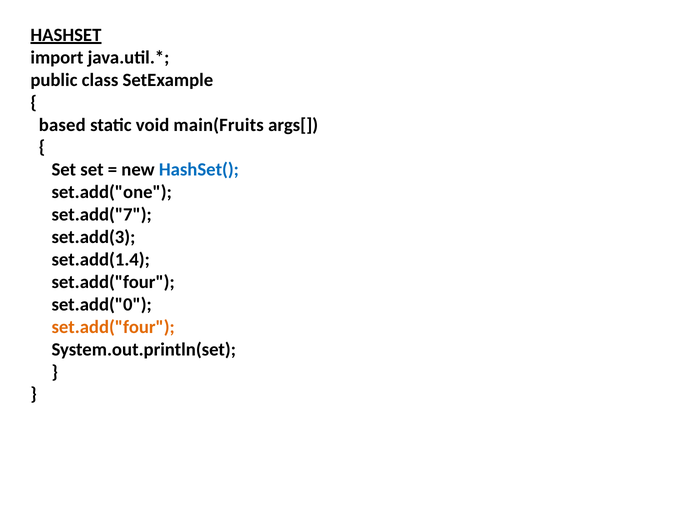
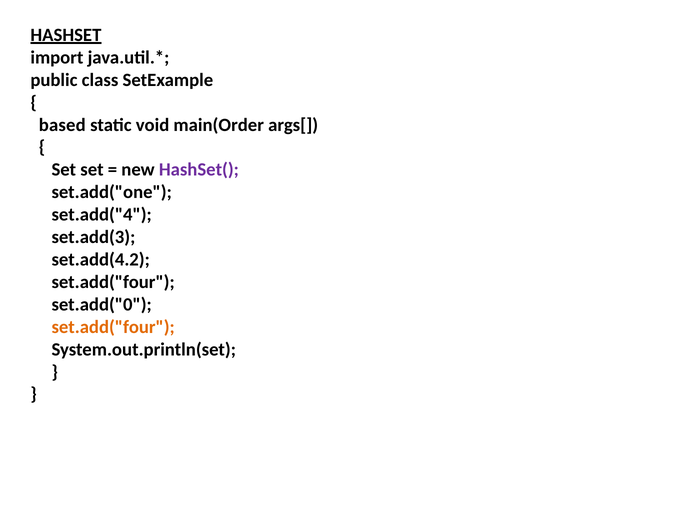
main(Fruits: main(Fruits -> main(Order
HashSet( colour: blue -> purple
set.add("7: set.add("7 -> set.add("4
set.add(1.4: set.add(1.4 -> set.add(4.2
